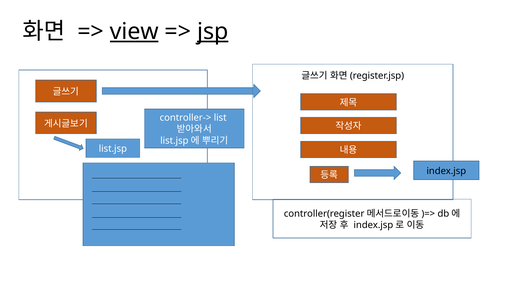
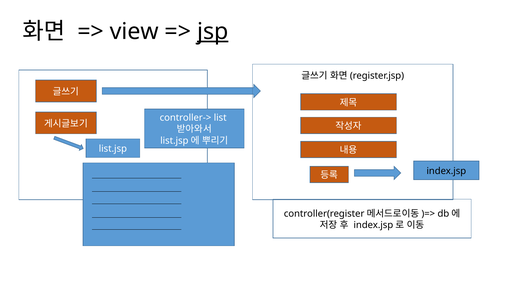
view underline: present -> none
